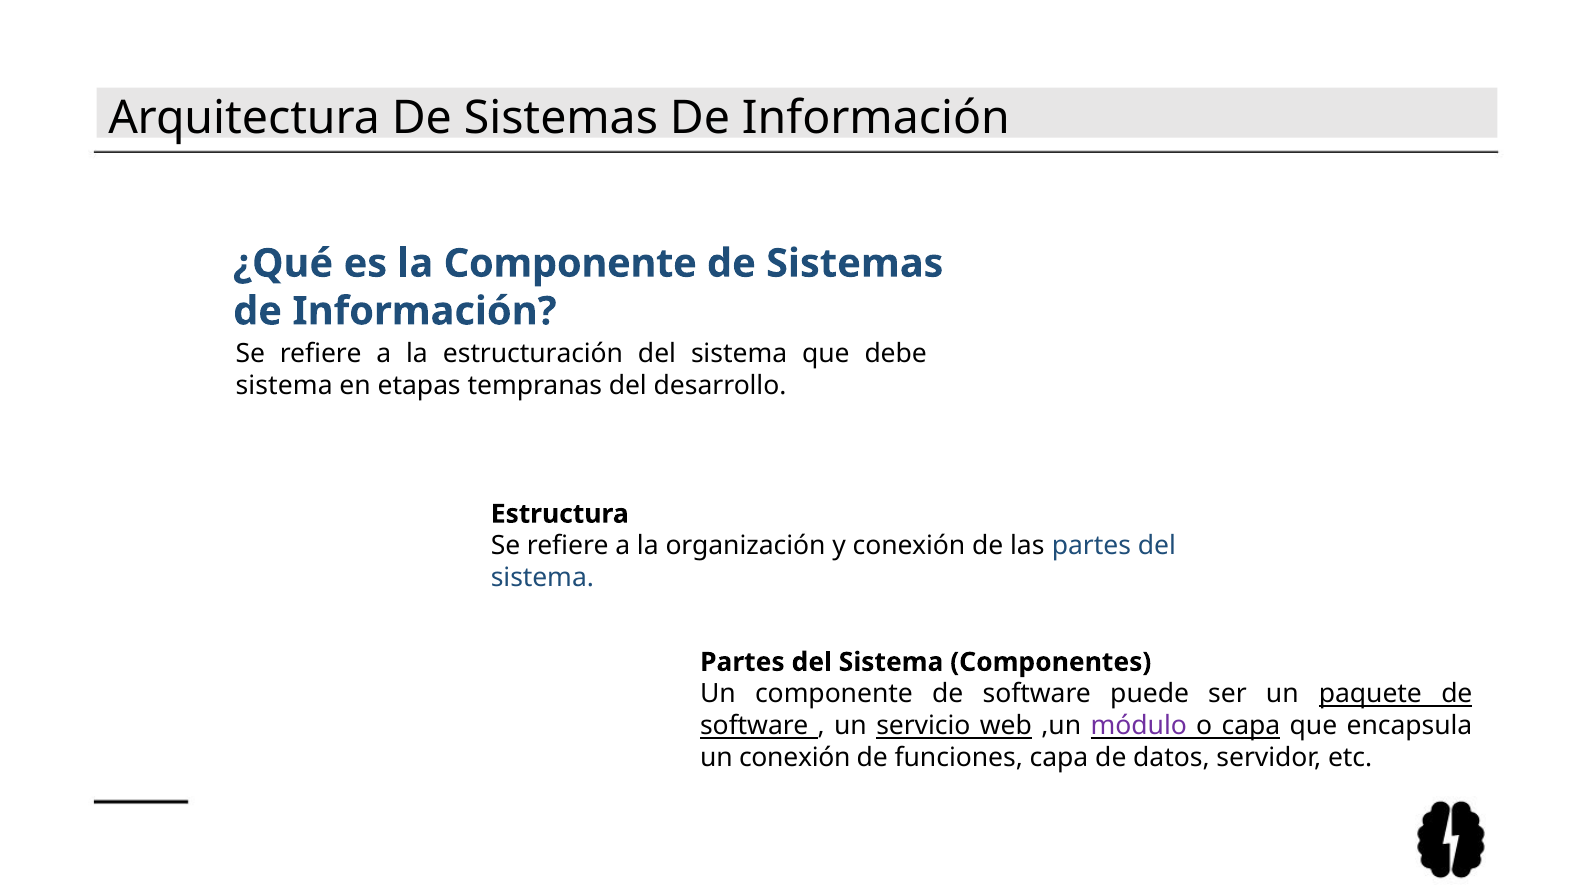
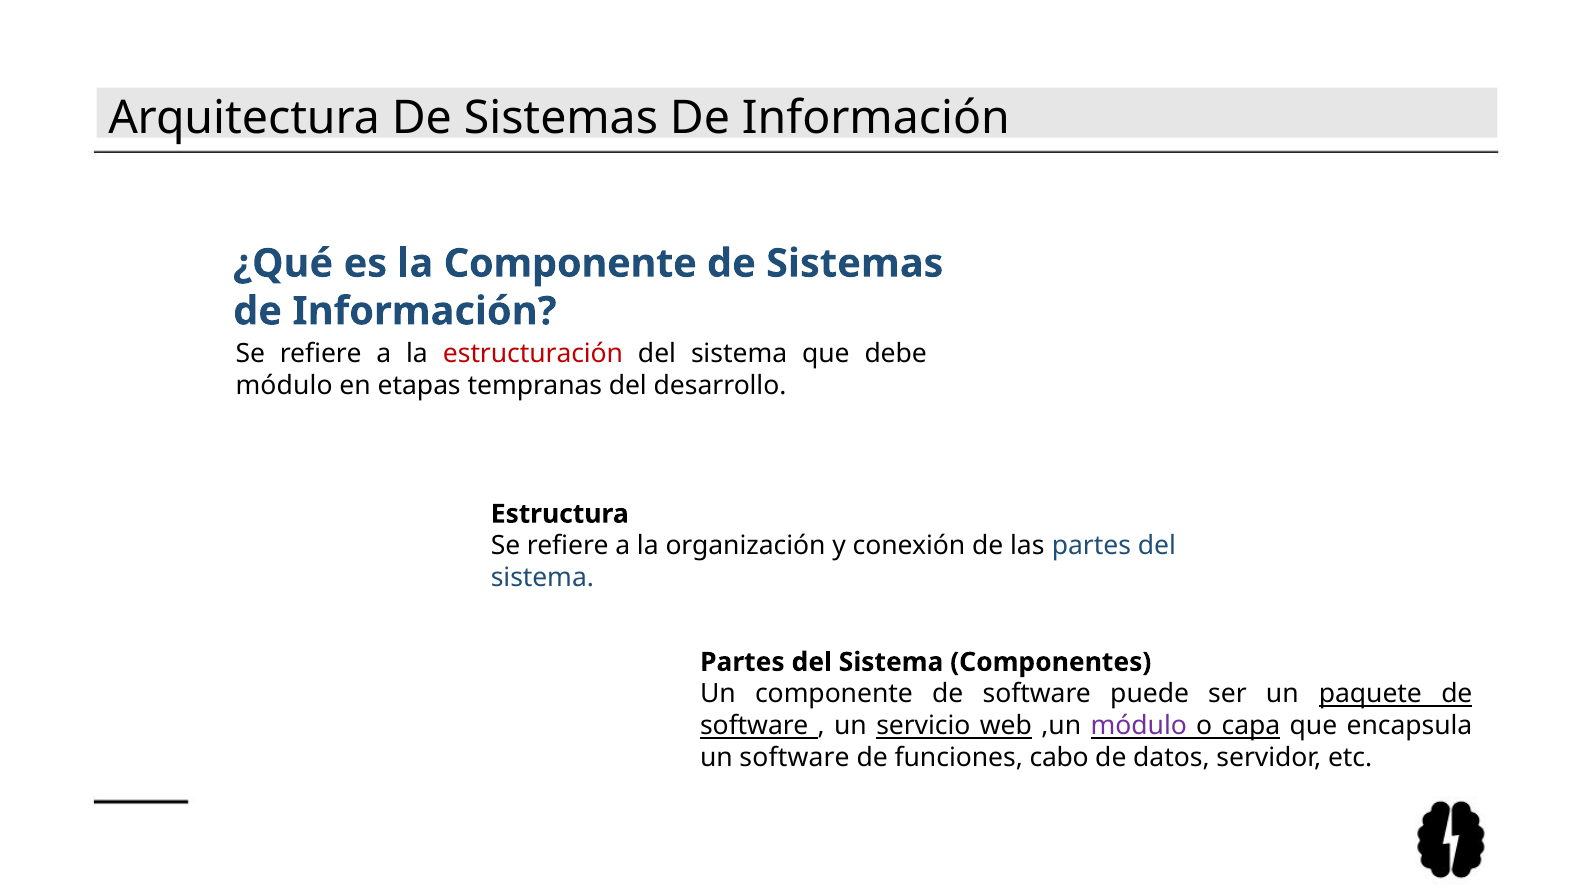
estructuración colour: black -> red
sistema at (284, 385): sistema -> módulo
un conexión: conexión -> software
funciones capa: capa -> cabo
